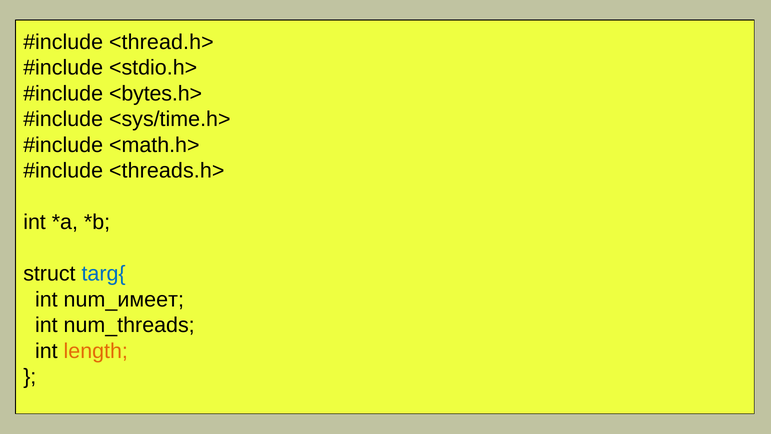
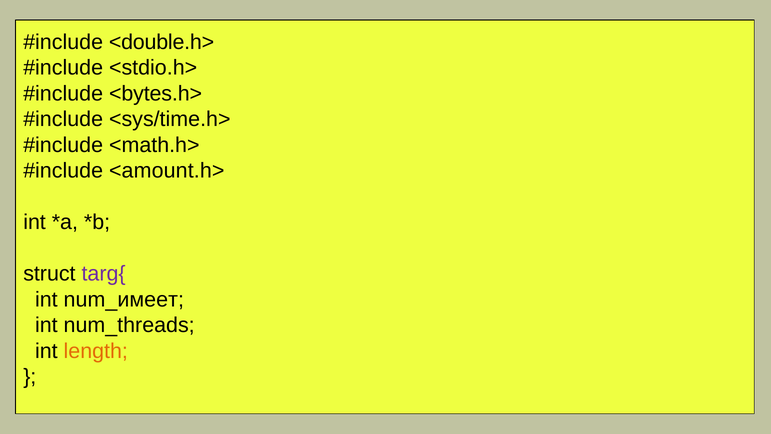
<thread.h>: <thread.h> -> <double.h>
<threads.h>: <threads.h> -> <amount.h>
targ{ colour: blue -> purple
